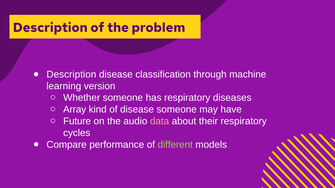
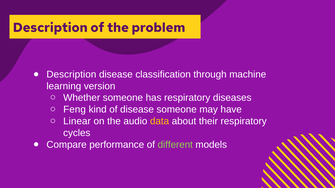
Array: Array -> Feng
Future: Future -> Linear
data colour: pink -> yellow
